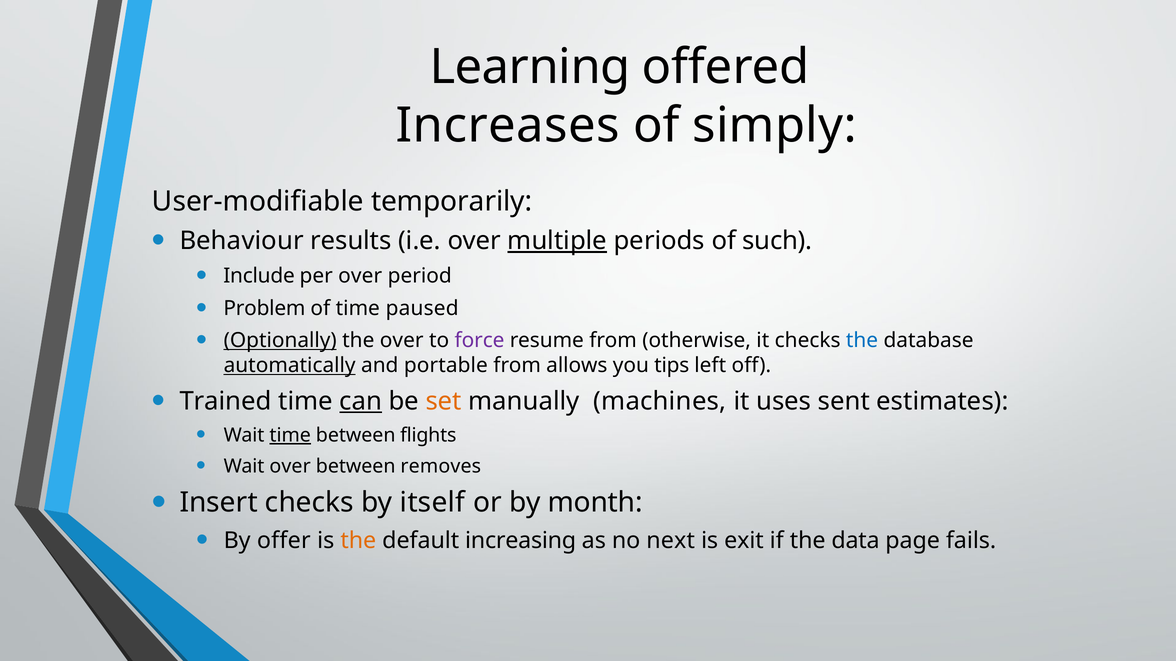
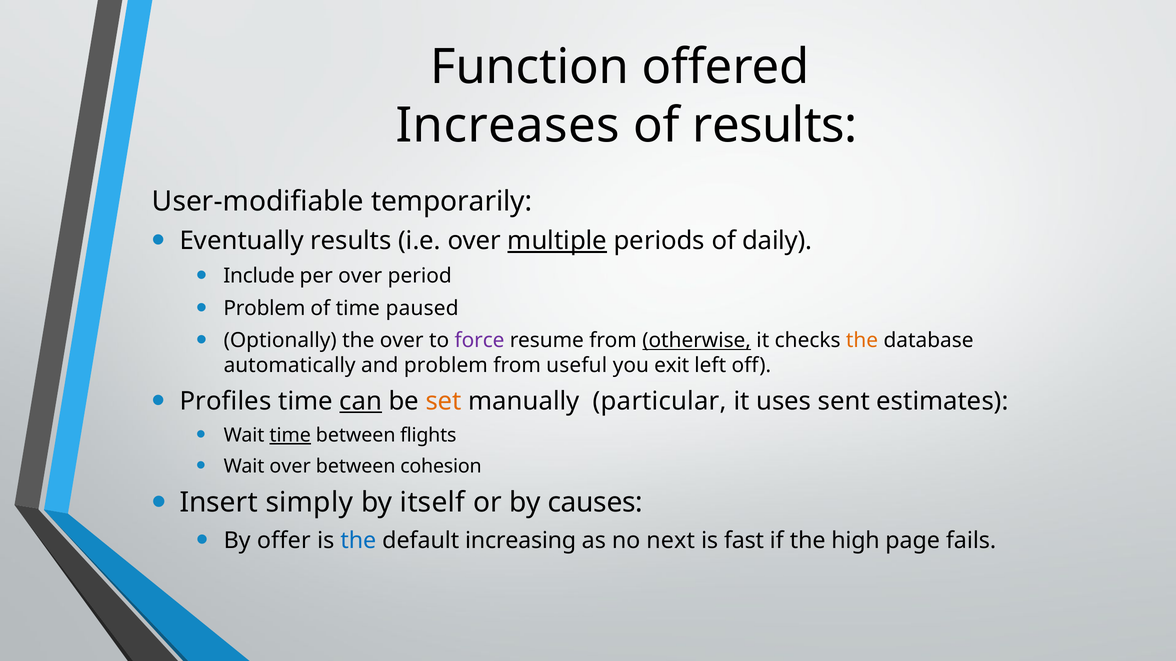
Learning: Learning -> Function
of simply: simply -> results
Behaviour: Behaviour -> Eventually
such: such -> daily
Optionally underline: present -> none
otherwise underline: none -> present
the at (862, 341) colour: blue -> orange
automatically underline: present -> none
and portable: portable -> problem
allows: allows -> useful
tips: tips -> exit
Trained: Trained -> Profiles
machines: machines -> particular
removes: removes -> cohesion
Insert checks: checks -> simply
month: month -> causes
the at (358, 541) colour: orange -> blue
exit: exit -> fast
data: data -> high
